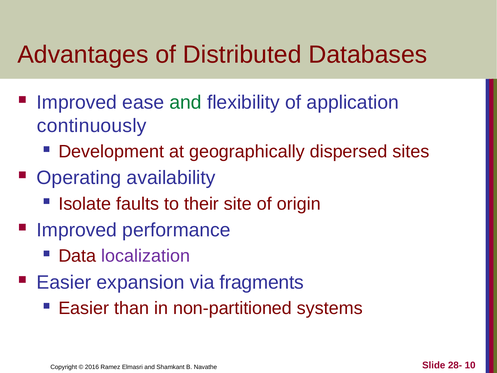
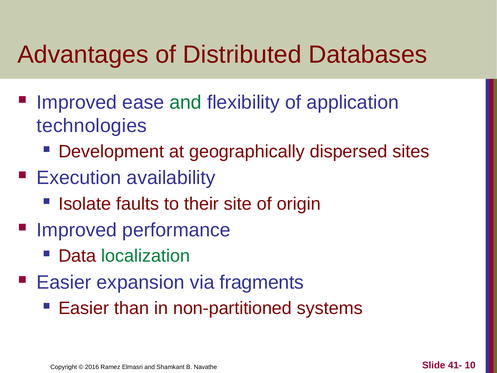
continuously: continuously -> technologies
Operating: Operating -> Execution
localization colour: purple -> green
28-: 28- -> 41-
